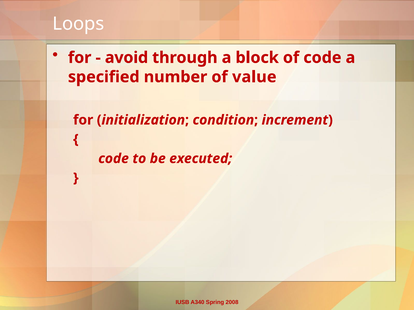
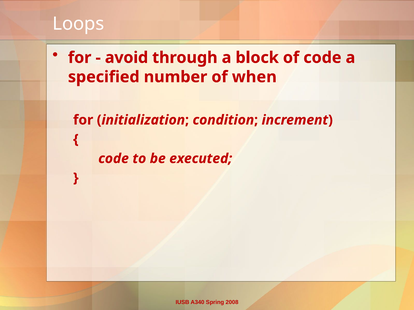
value: value -> when
